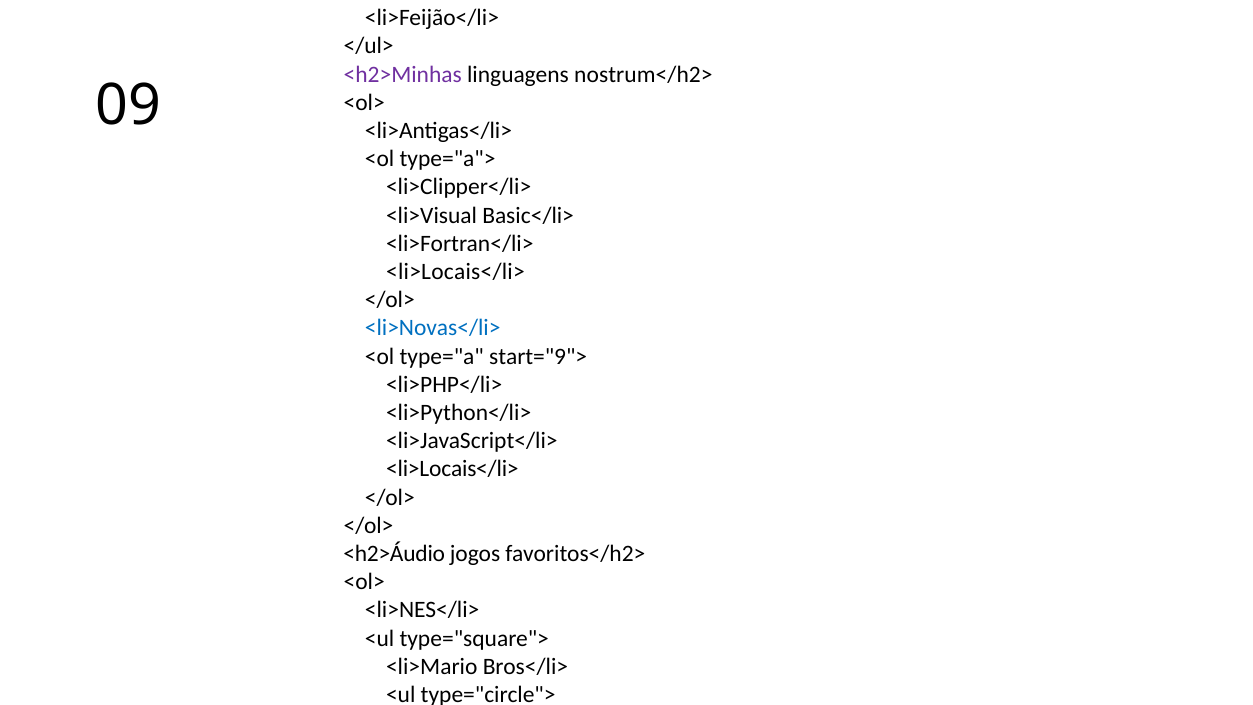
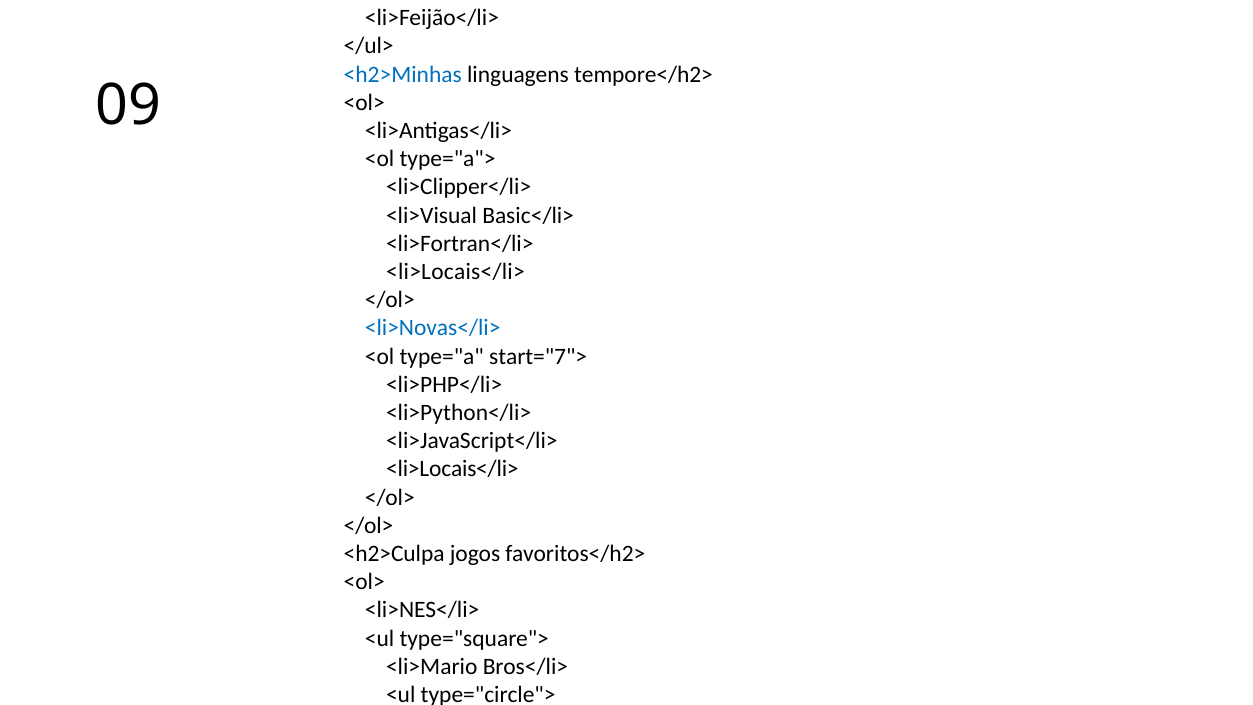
<h2>Minhas colour: purple -> blue
nostrum</h2>: nostrum</h2> -> tempore</h2>
start="9">: start="9"> -> start="7">
<h2>Áudio: <h2>Áudio -> <h2>Culpa
